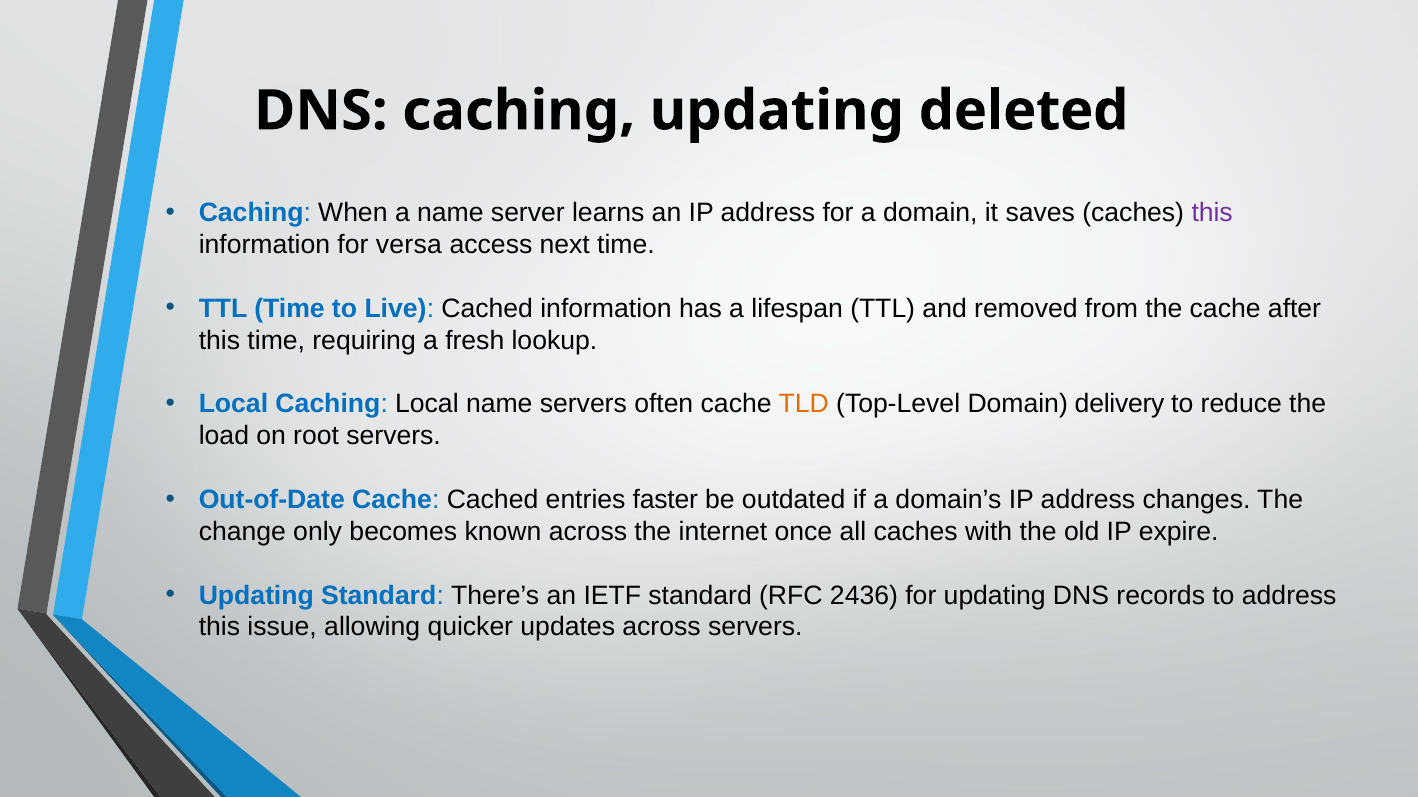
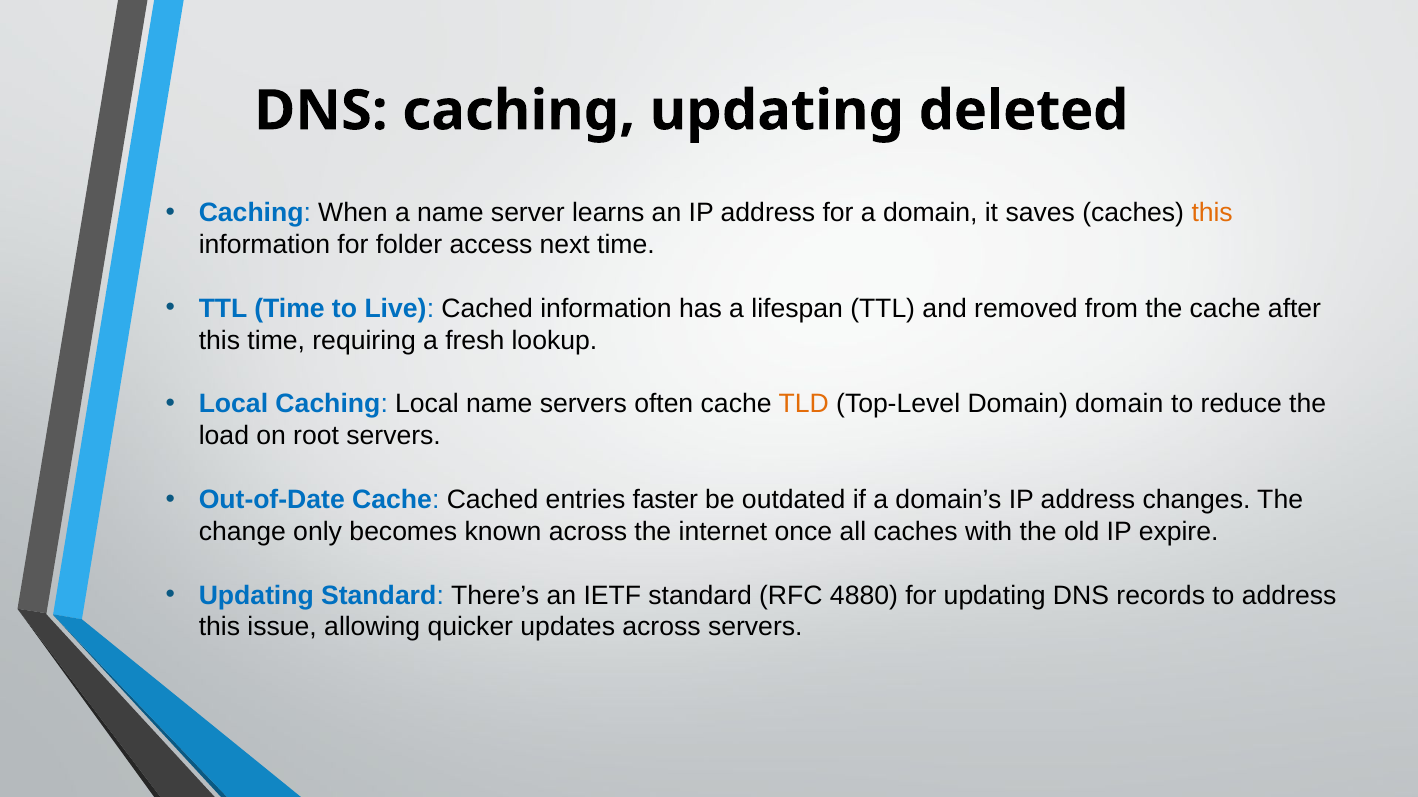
this at (1212, 213) colour: purple -> orange
versa: versa -> folder
Domain delivery: delivery -> domain
2436: 2436 -> 4880
